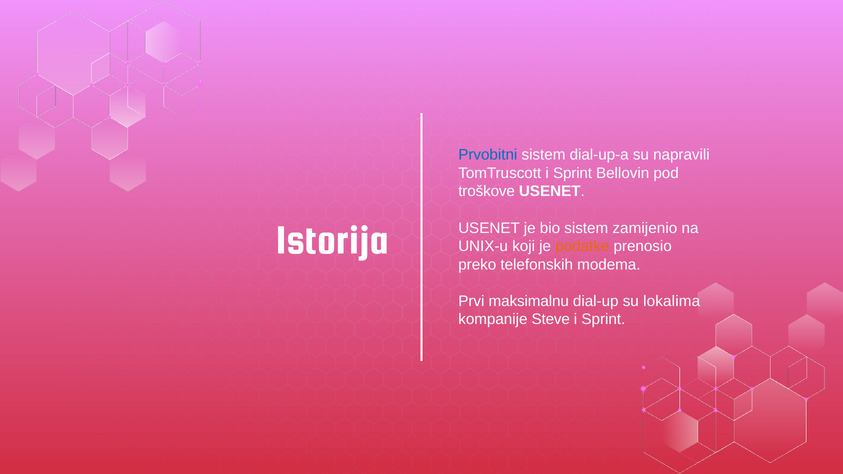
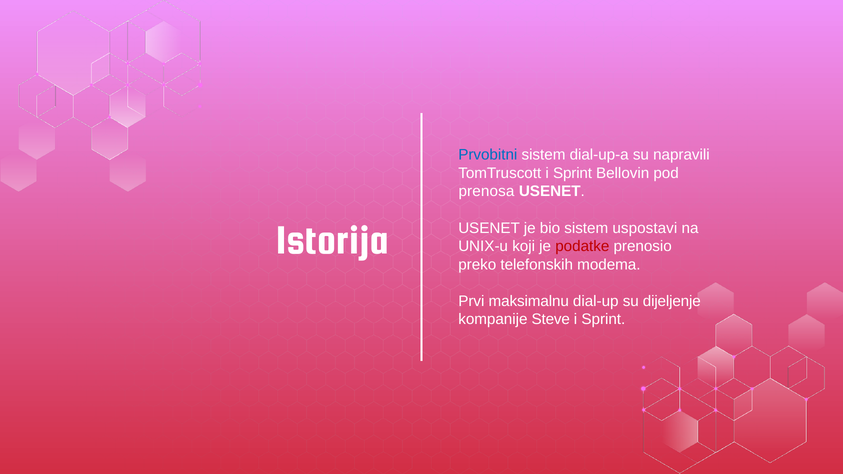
troškove: troškove -> prenosa
zamijenio: zamijenio -> uspostavi
podatke colour: orange -> red
lokalima: lokalima -> dijeljenje
